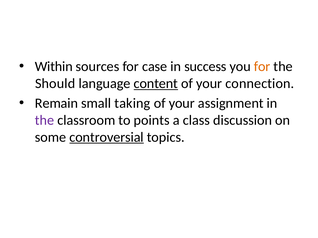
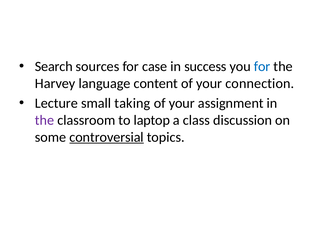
Within: Within -> Search
for at (262, 67) colour: orange -> blue
Should: Should -> Harvey
content underline: present -> none
Remain: Remain -> Lecture
points: points -> laptop
